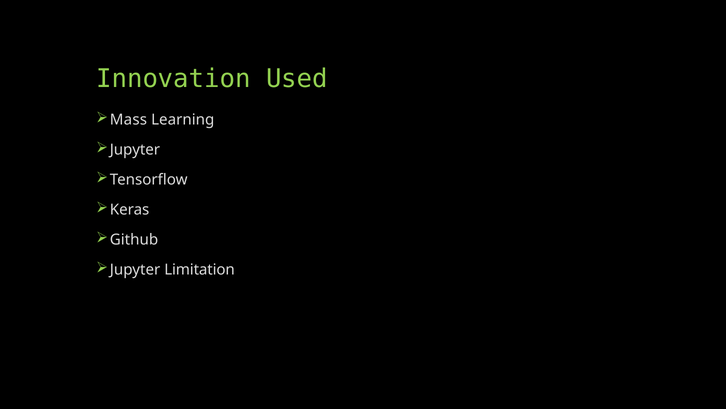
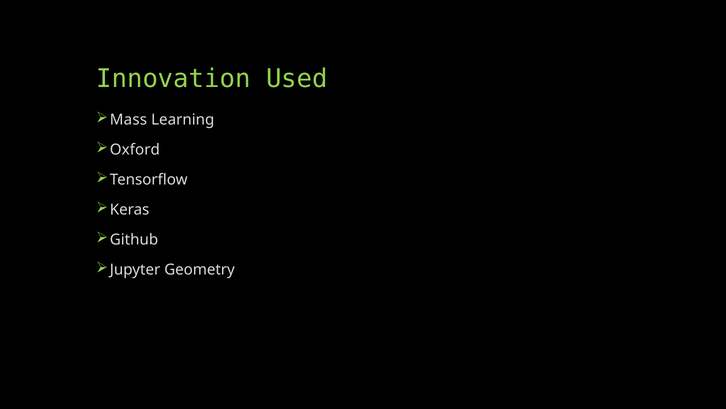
Jupyter at (135, 150): Jupyter -> Oxford
Limitation: Limitation -> Geometry
